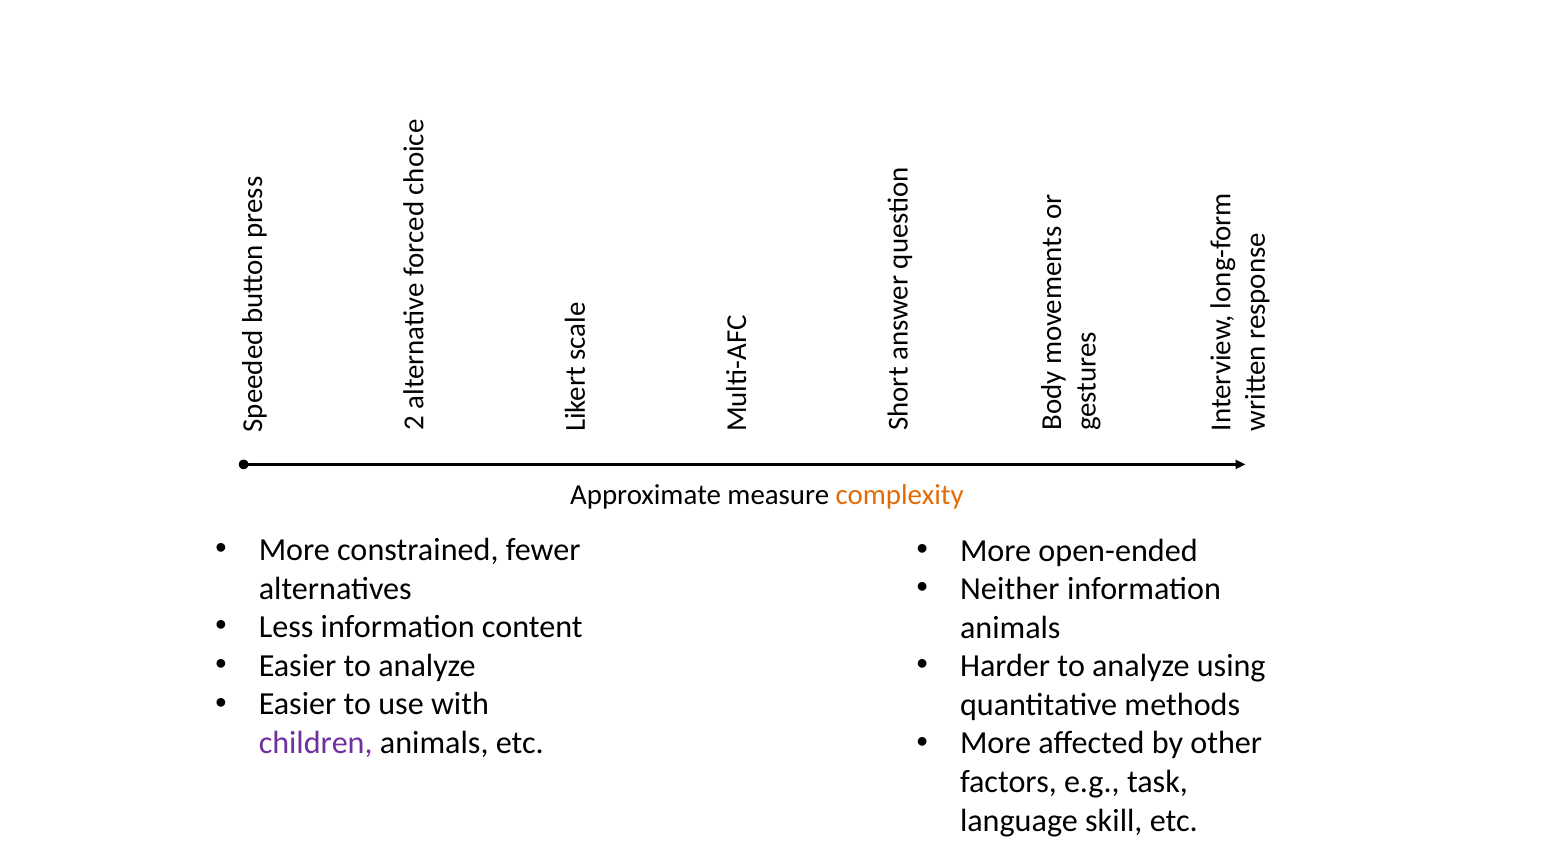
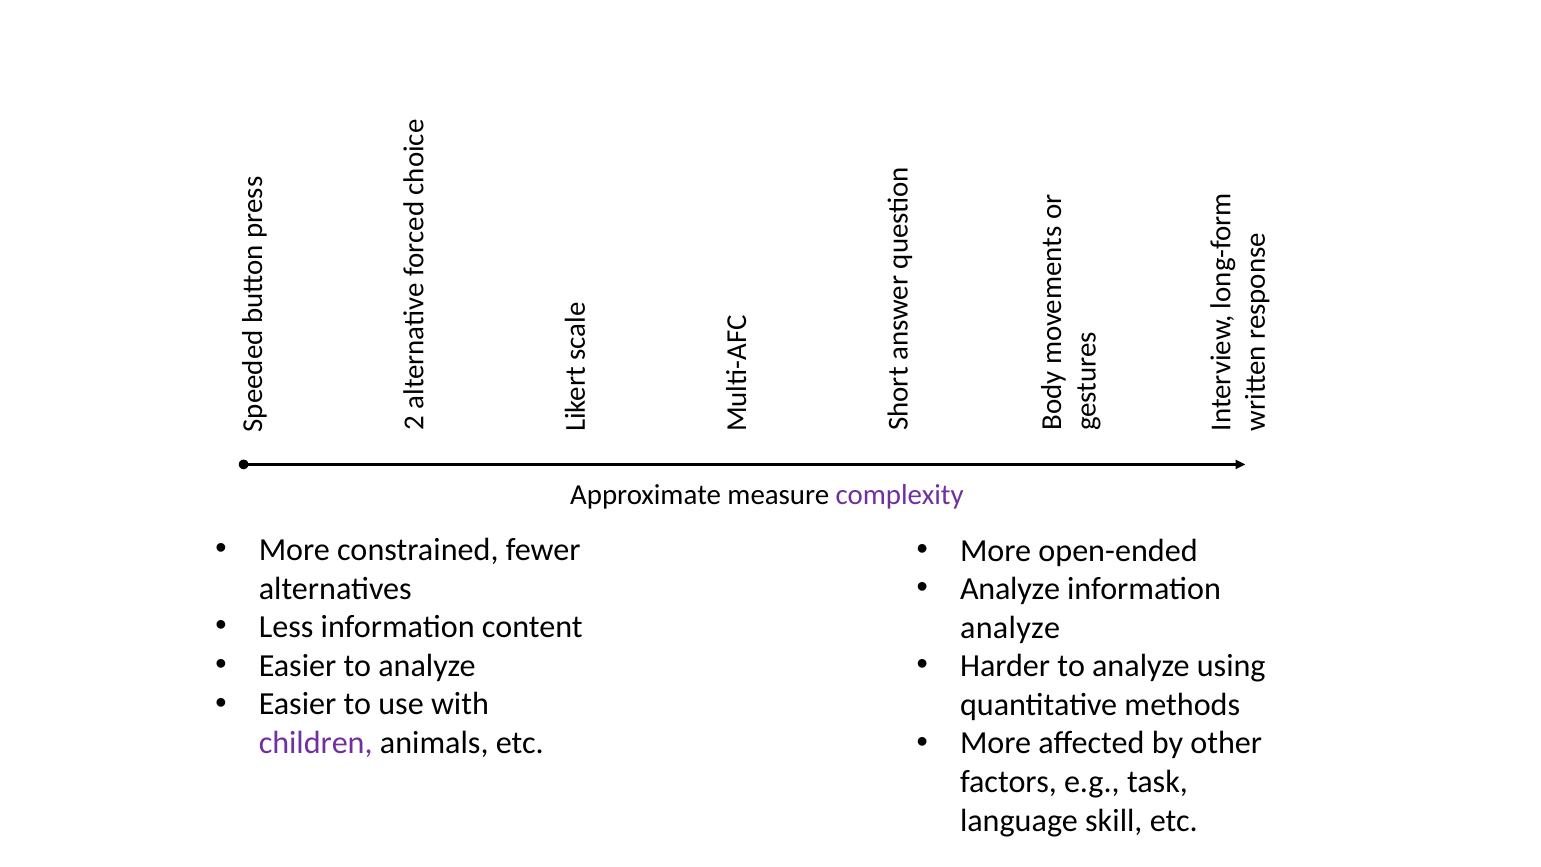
complexity colour: orange -> purple
Neither at (1010, 589): Neither -> Analyze
animals at (1010, 628): animals -> analyze
